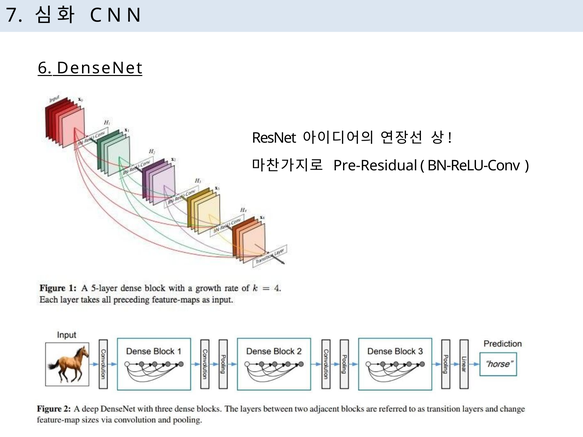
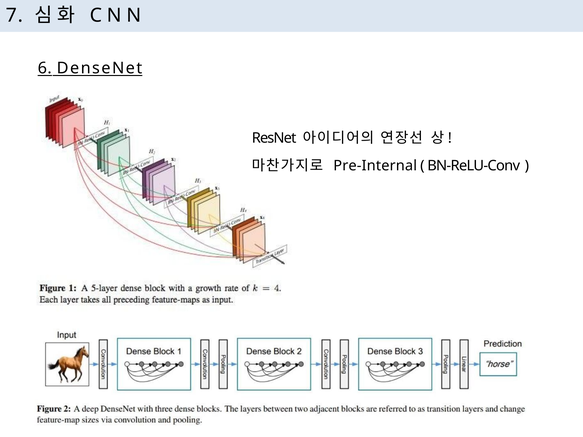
Pre-Residual: Pre-Residual -> Pre-Internal
